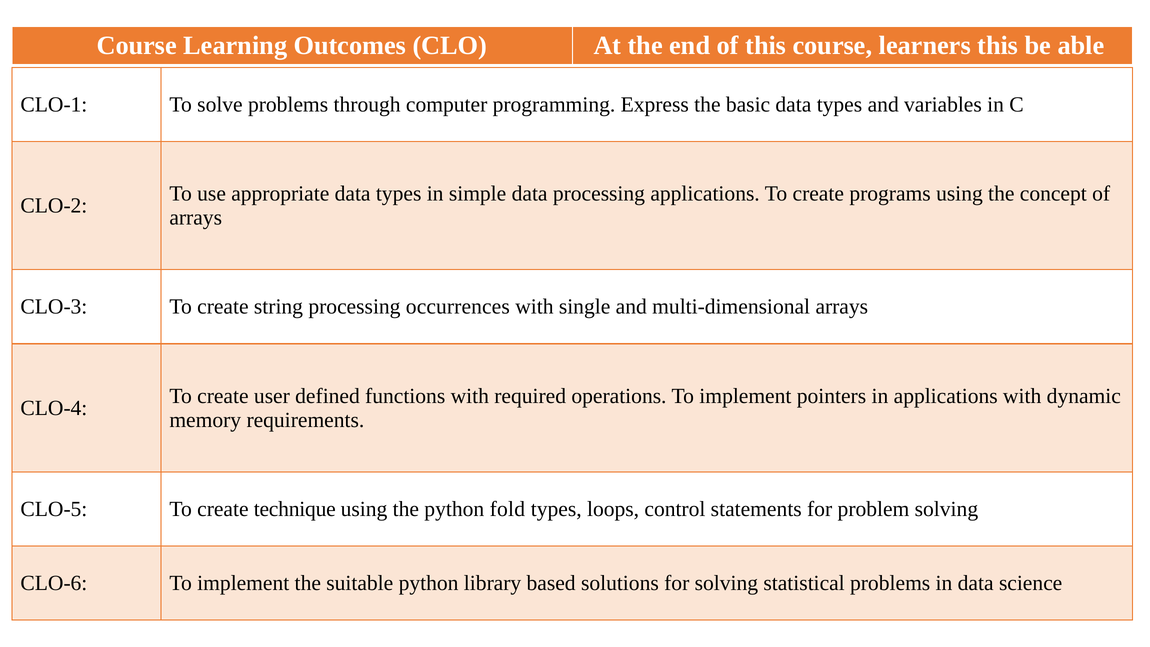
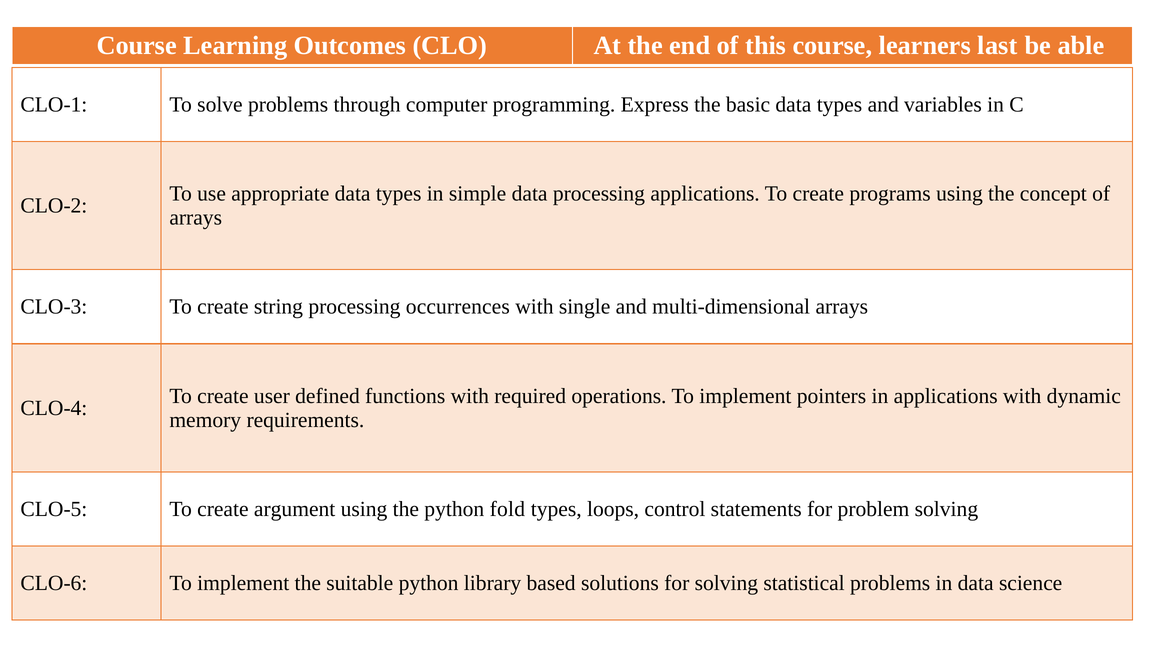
learners this: this -> last
technique: technique -> argument
